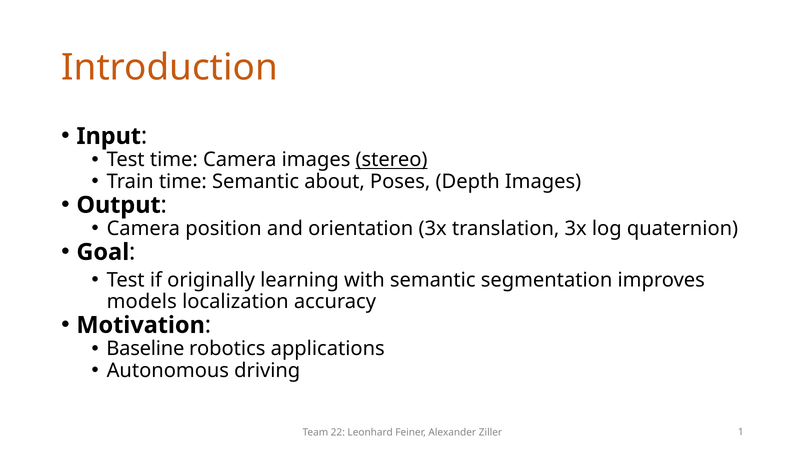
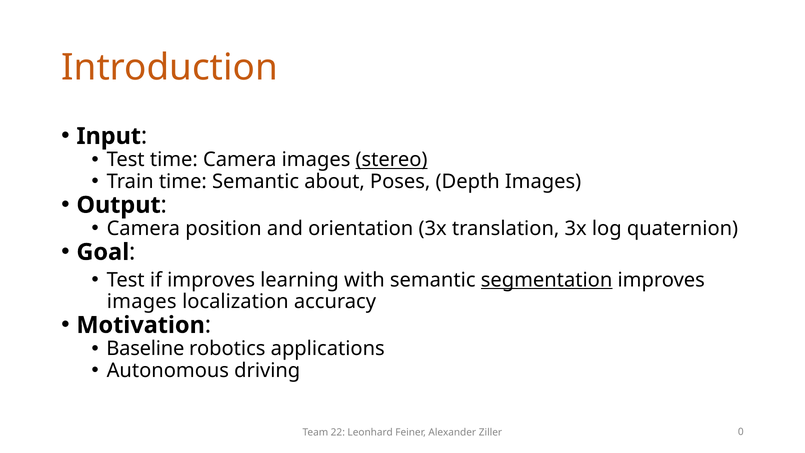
if originally: originally -> improves
segmentation underline: none -> present
models at (142, 301): models -> images
1: 1 -> 0
